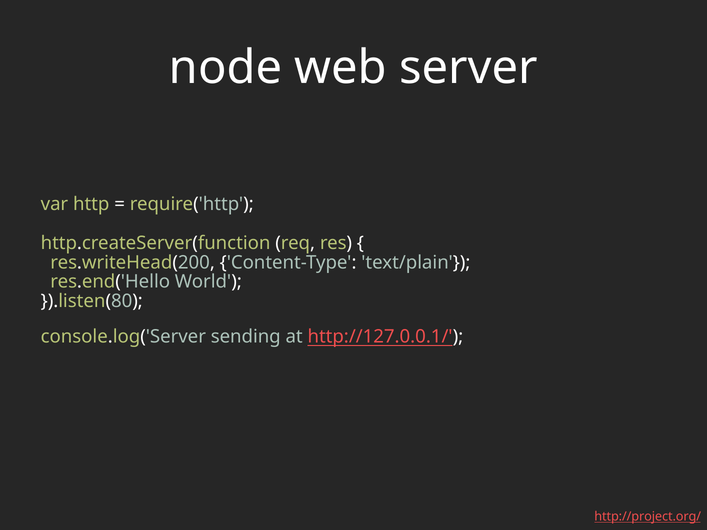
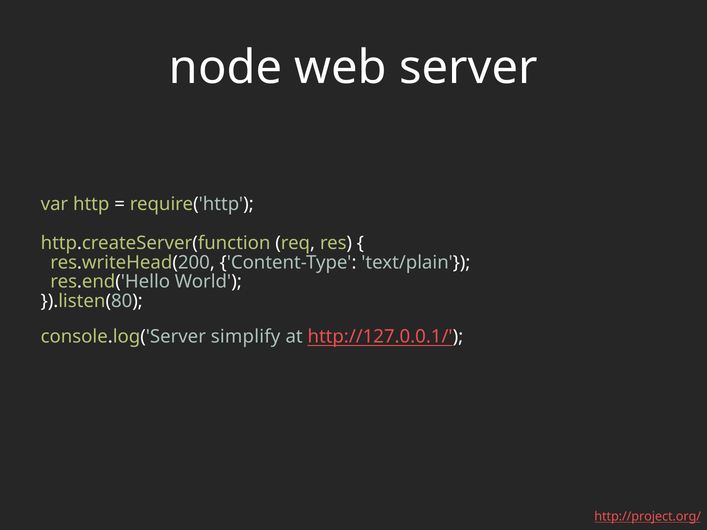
sending: sending -> simplify
